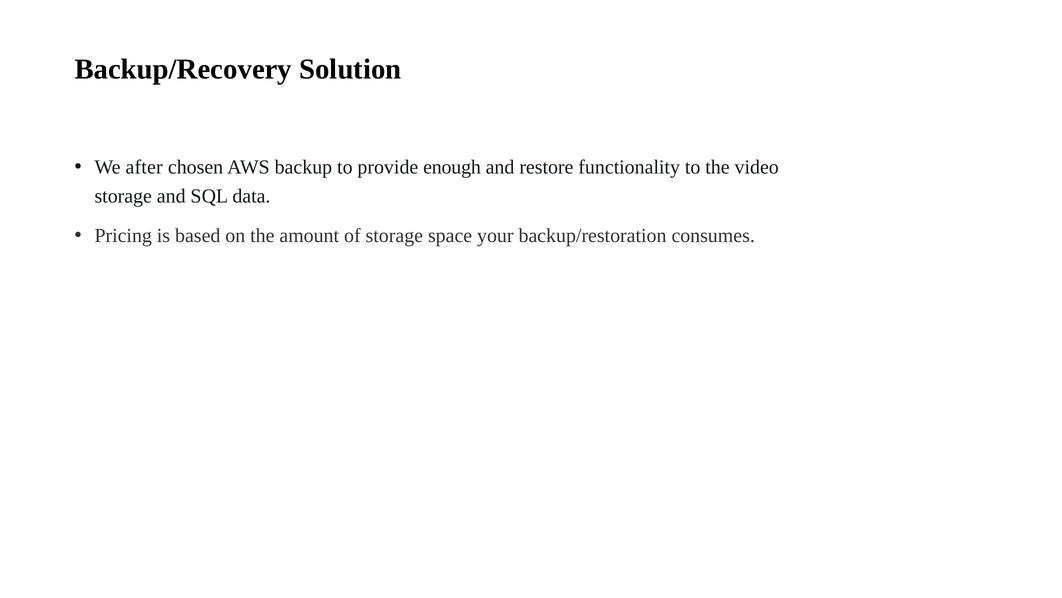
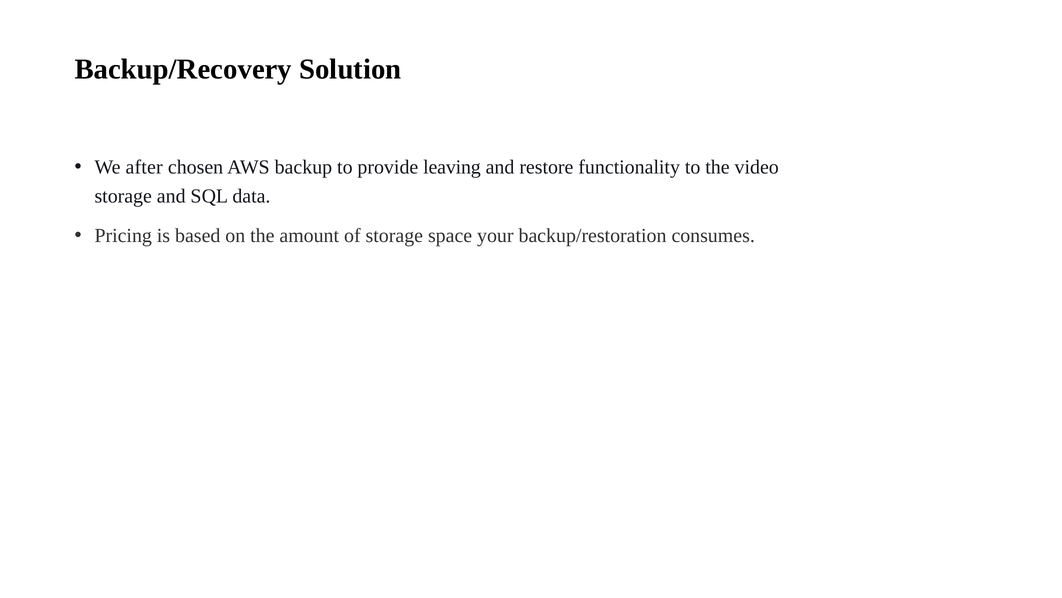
enough: enough -> leaving
